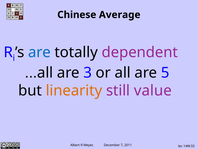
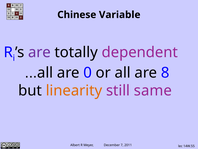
Average: Average -> Variable
are at (39, 52) colour: blue -> purple
3: 3 -> 0
5: 5 -> 8
value: value -> same
